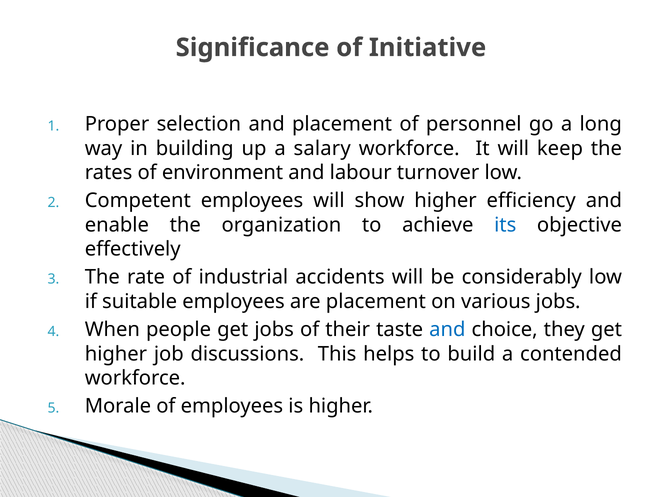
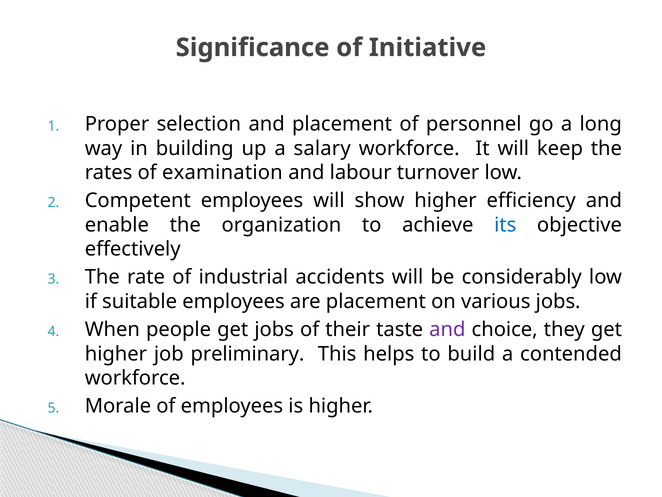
environment: environment -> examination
and at (447, 329) colour: blue -> purple
discussions: discussions -> preliminary
